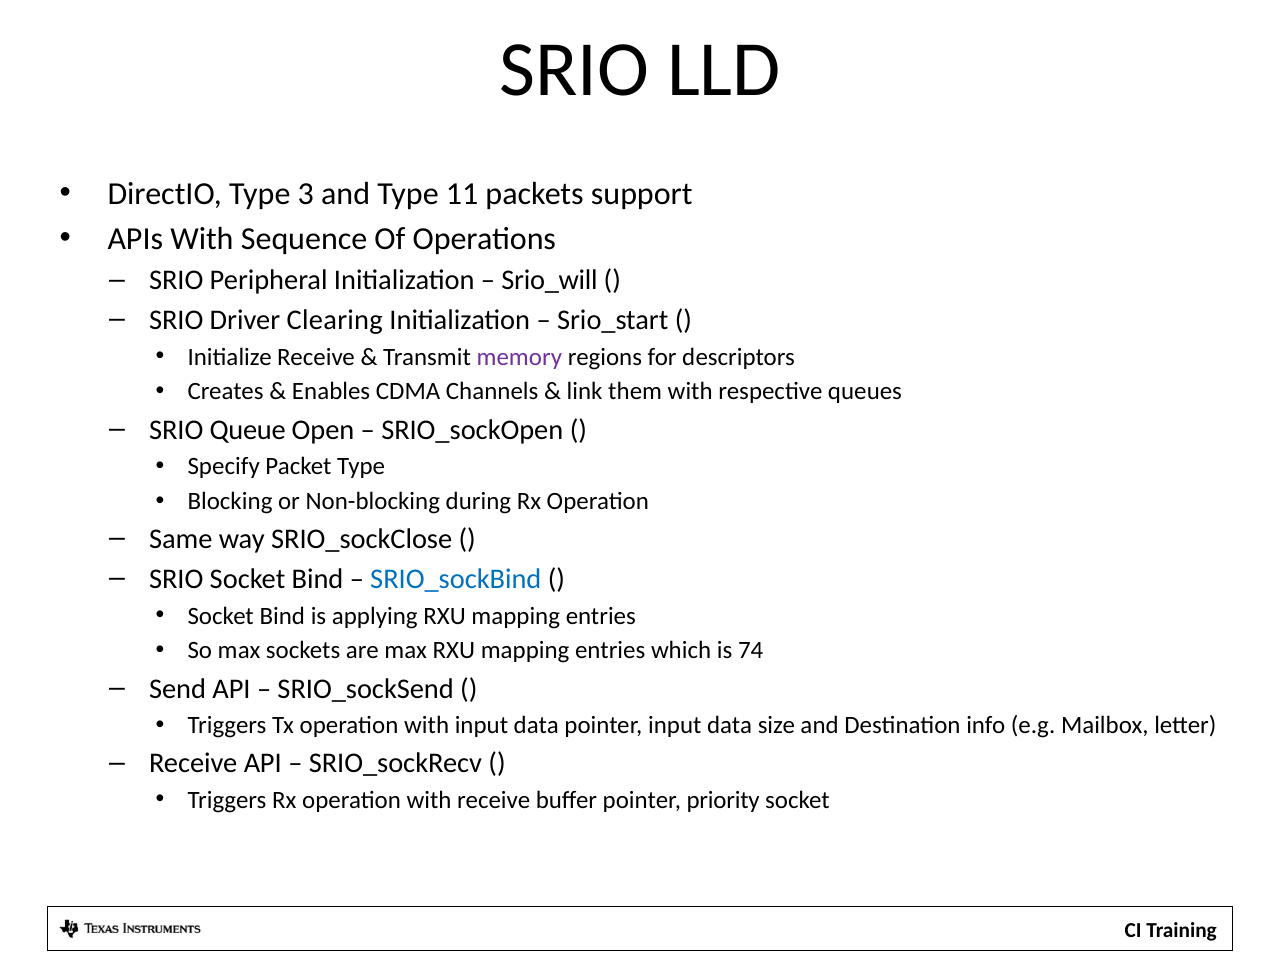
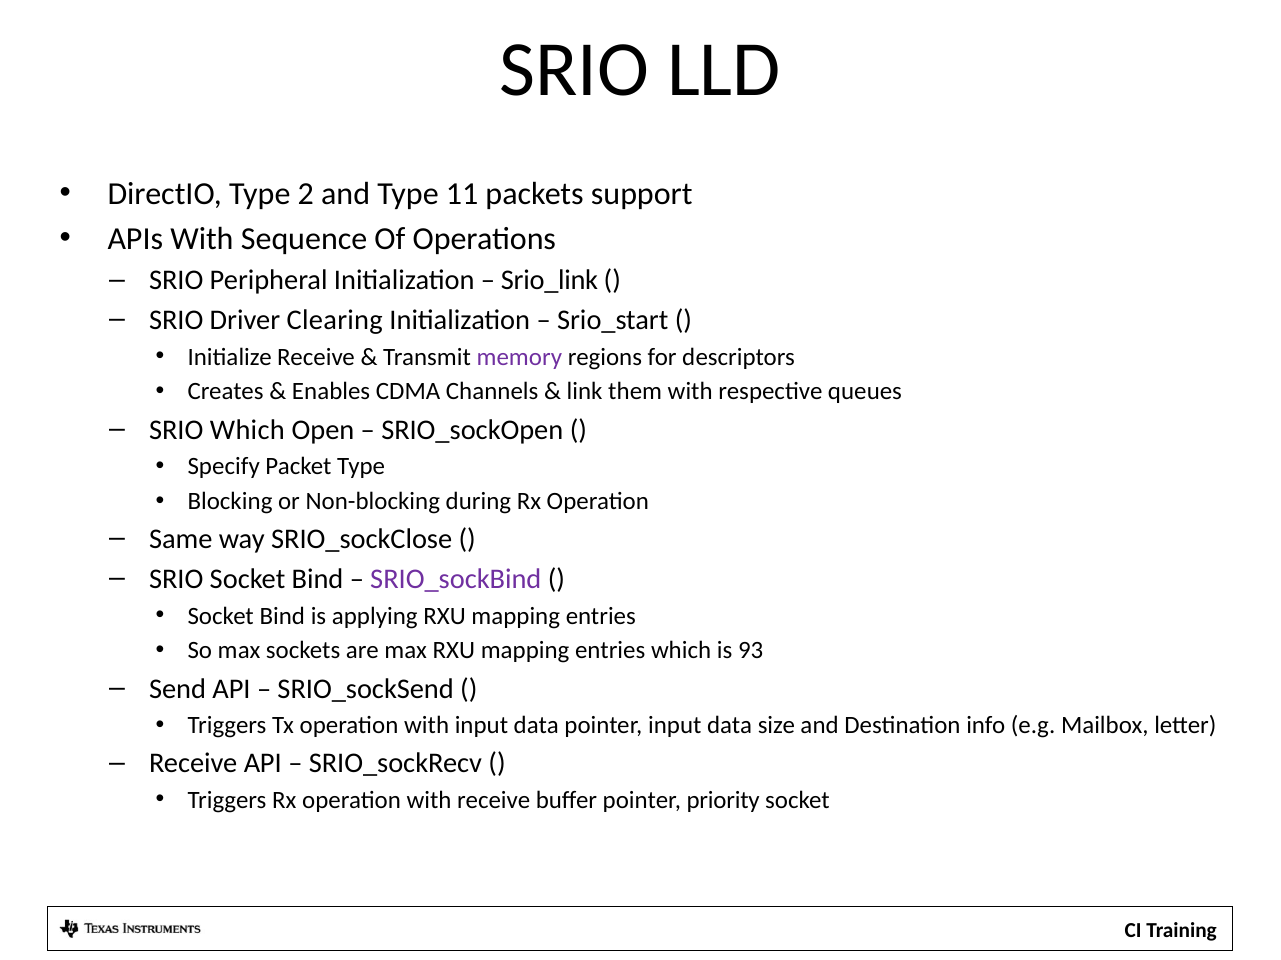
3: 3 -> 2
Srio_will: Srio_will -> Srio_link
SRIO Queue: Queue -> Which
SRIO_sockBind colour: blue -> purple
74: 74 -> 93
